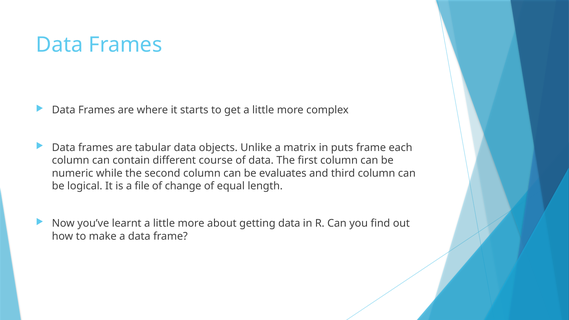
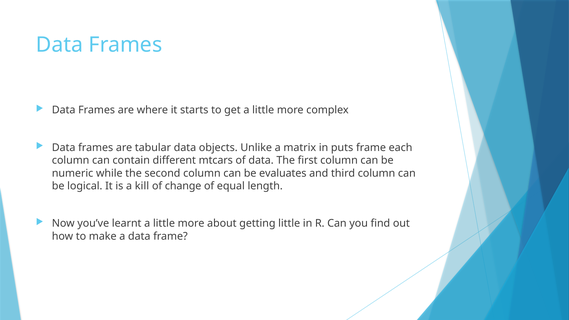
course: course -> mtcars
file: file -> kill
getting data: data -> little
